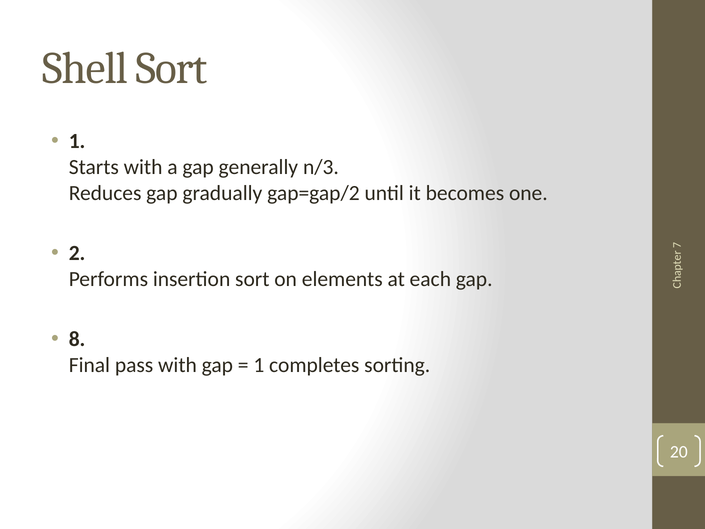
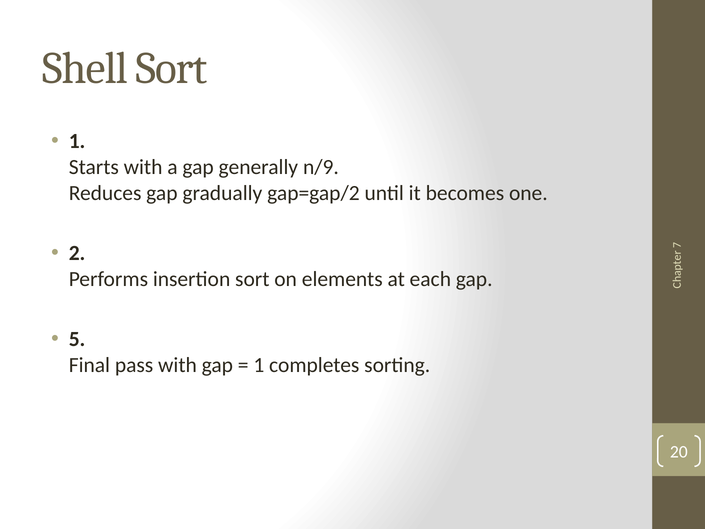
n/3: n/3 -> n/9
8: 8 -> 5
